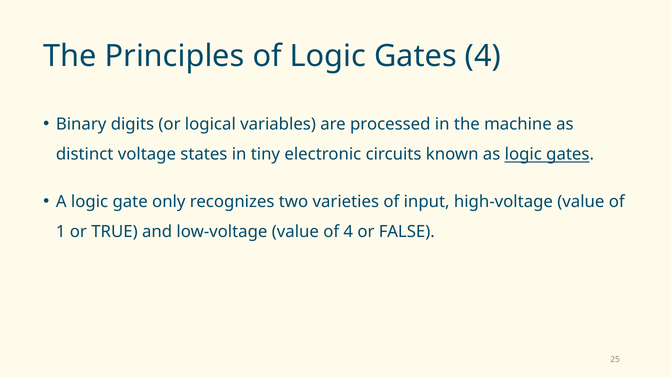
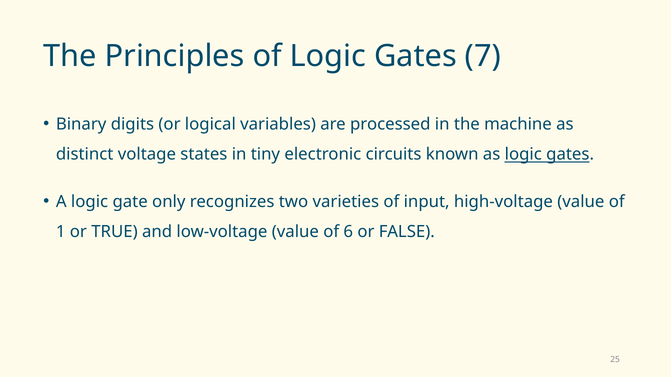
Gates 4: 4 -> 7
of 4: 4 -> 6
